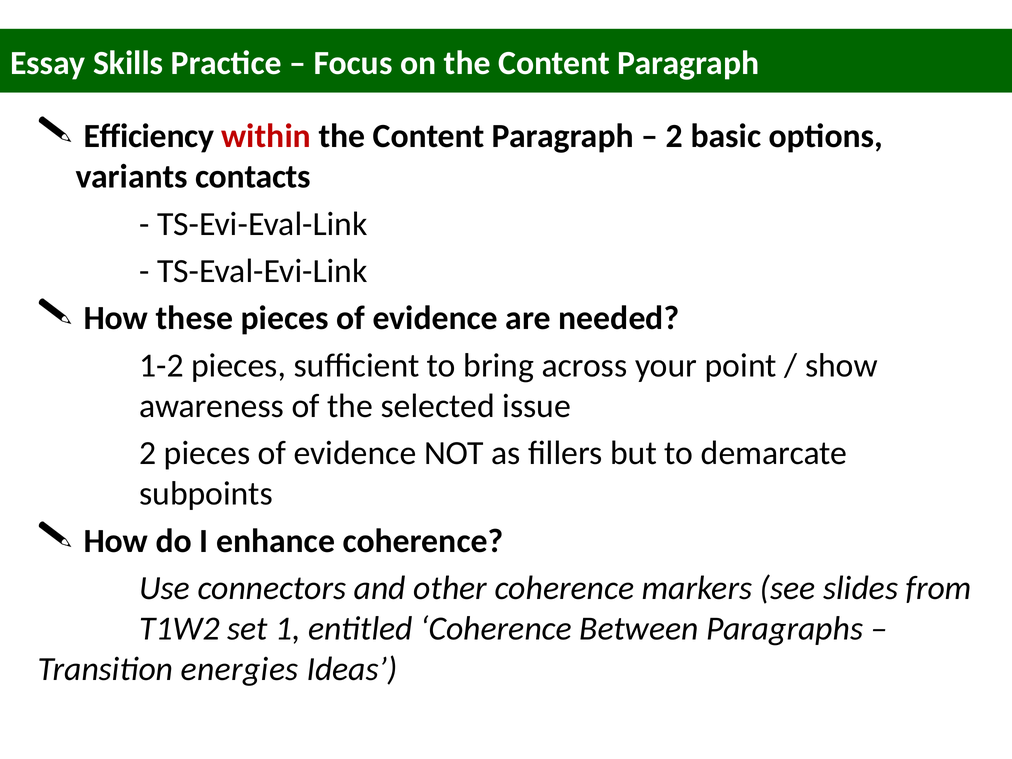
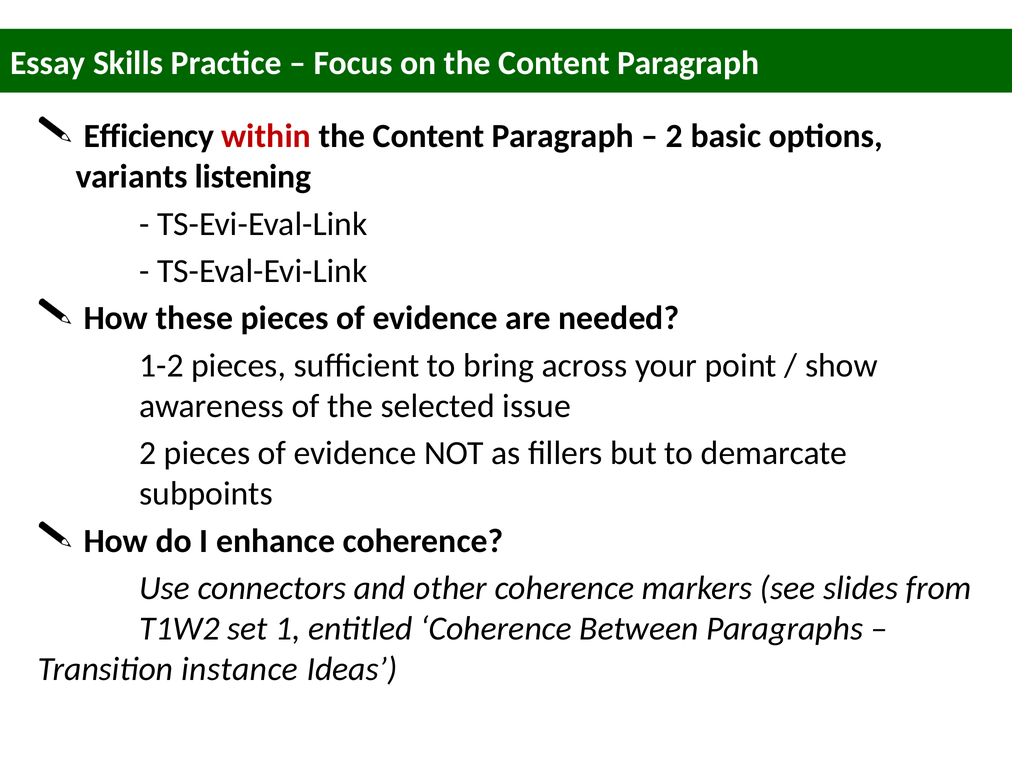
contacts: contacts -> listening
energies: energies -> instance
